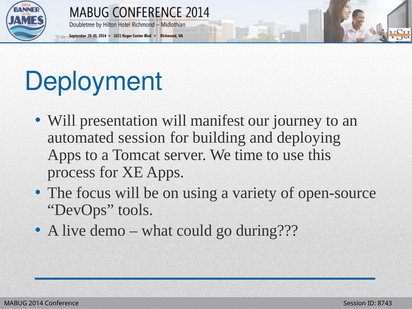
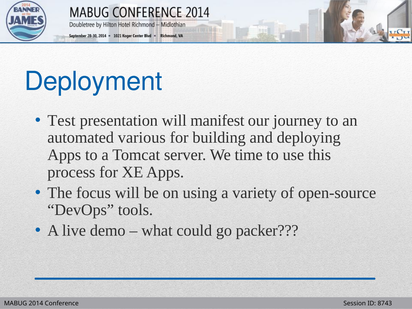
Will at (62, 120): Will -> Test
automated session: session -> various
during: during -> packer
